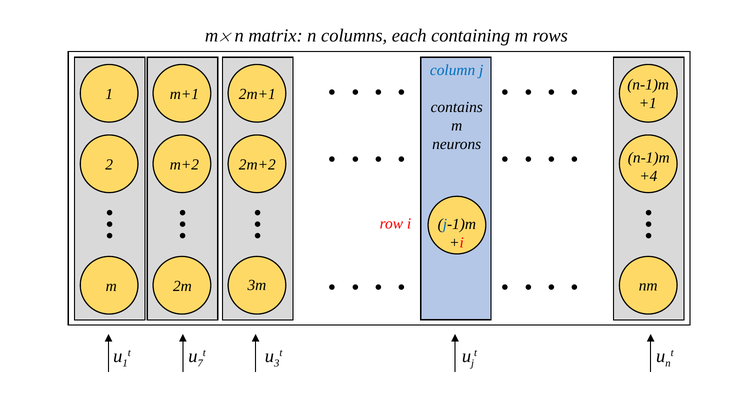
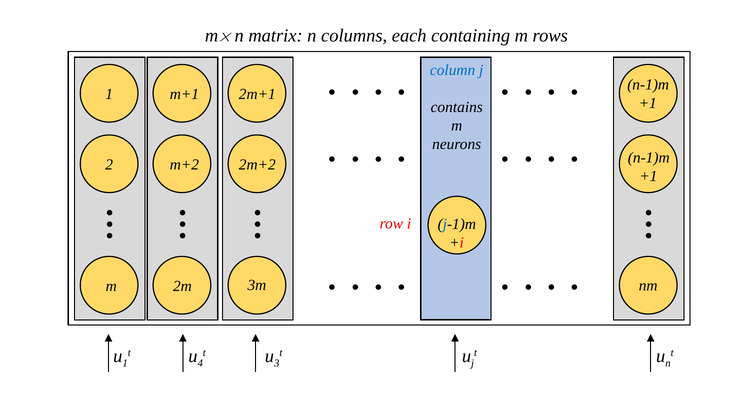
+4 at (648, 176): +4 -> +1
7: 7 -> 4
